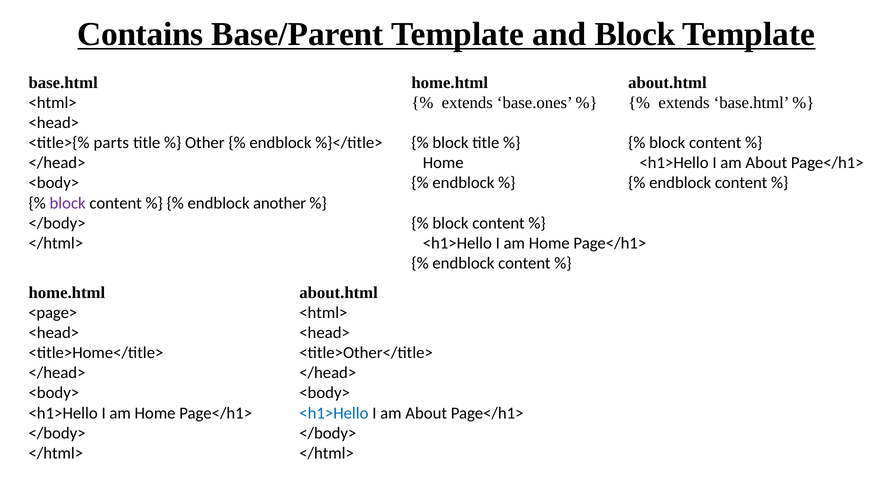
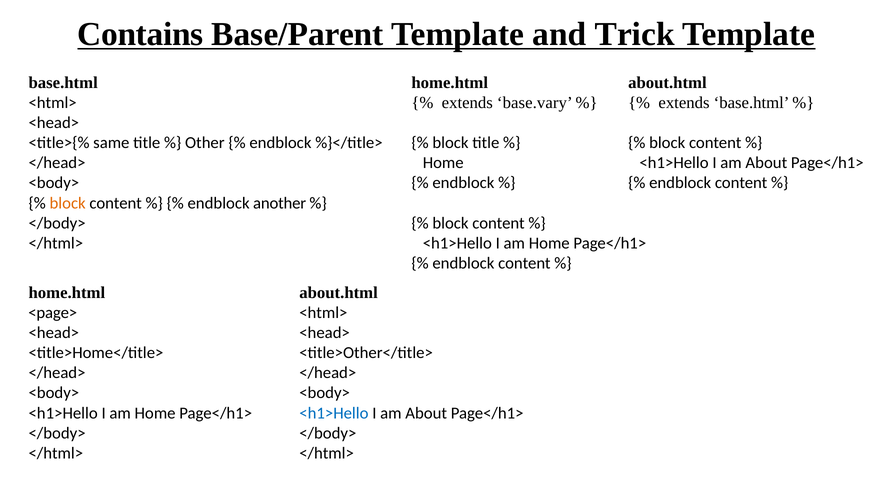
and Block: Block -> Trick
base.ones: base.ones -> base.vary
parts: parts -> same
block at (68, 203) colour: purple -> orange
